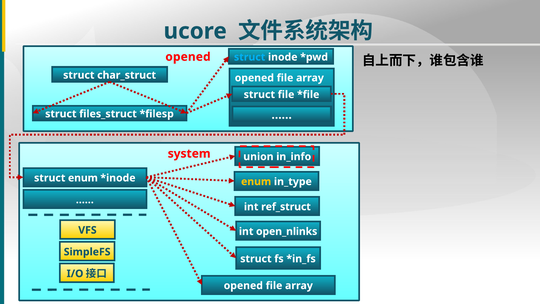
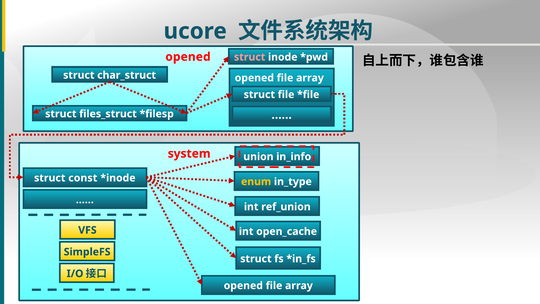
struct at (250, 57) colour: light blue -> pink
struct enum: enum -> const
ref_struct: ref_struct -> ref_union
open_nlinks: open_nlinks -> open_cache
